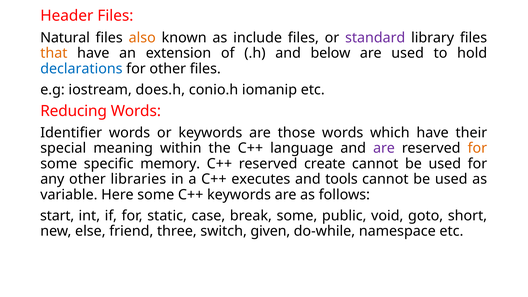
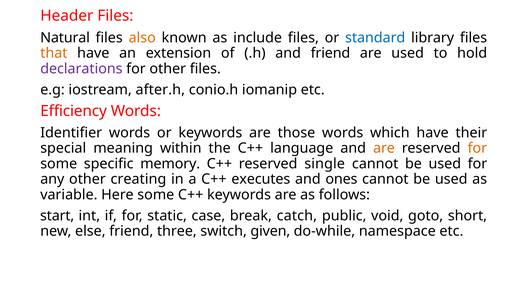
standard colour: purple -> blue
and below: below -> friend
declarations colour: blue -> purple
does.h: does.h -> after.h
Reducing: Reducing -> Efficiency
are at (384, 148) colour: purple -> orange
create: create -> single
libraries: libraries -> creating
tools: tools -> ones
break some: some -> catch
